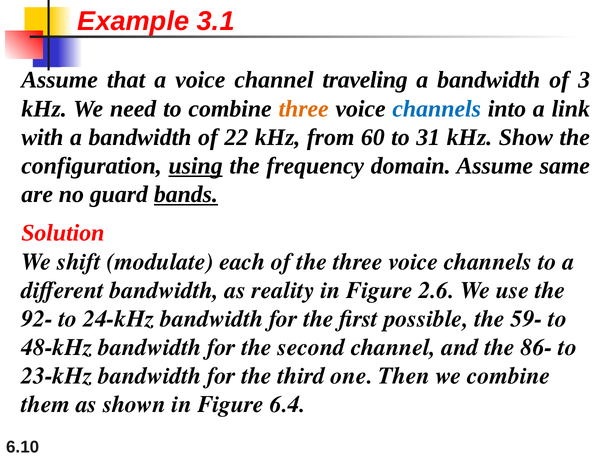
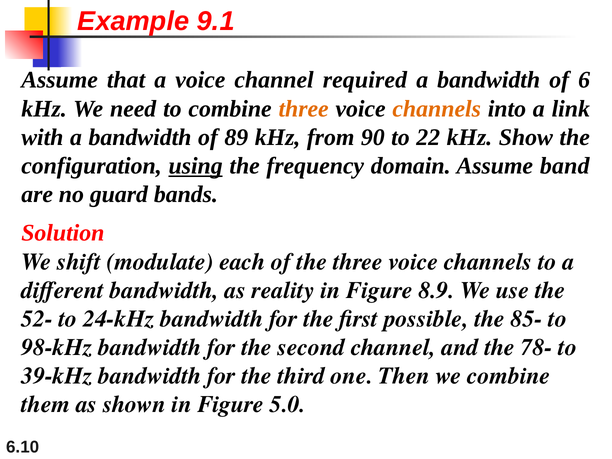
3.1: 3.1 -> 9.1
traveling: traveling -> required
3: 3 -> 6
channels at (437, 109) colour: blue -> orange
22: 22 -> 89
60: 60 -> 90
31: 31 -> 22
same: same -> band
bands underline: present -> none
2.6: 2.6 -> 8.9
92-: 92- -> 52-
59-: 59- -> 85-
48-kHz: 48-kHz -> 98-kHz
86-: 86- -> 78-
23-kHz: 23-kHz -> 39-kHz
6.4: 6.4 -> 5.0
